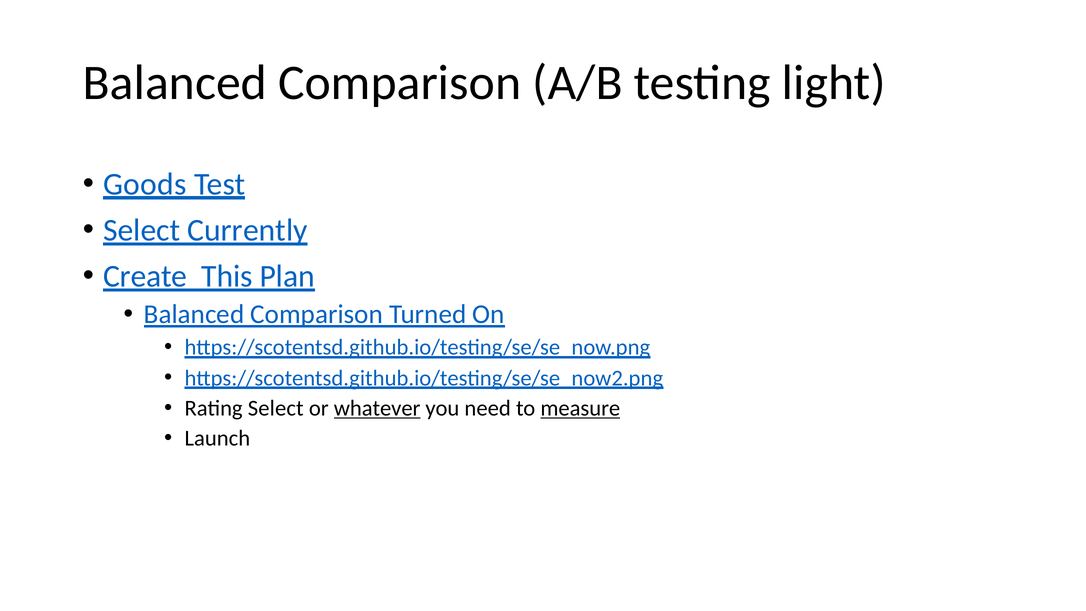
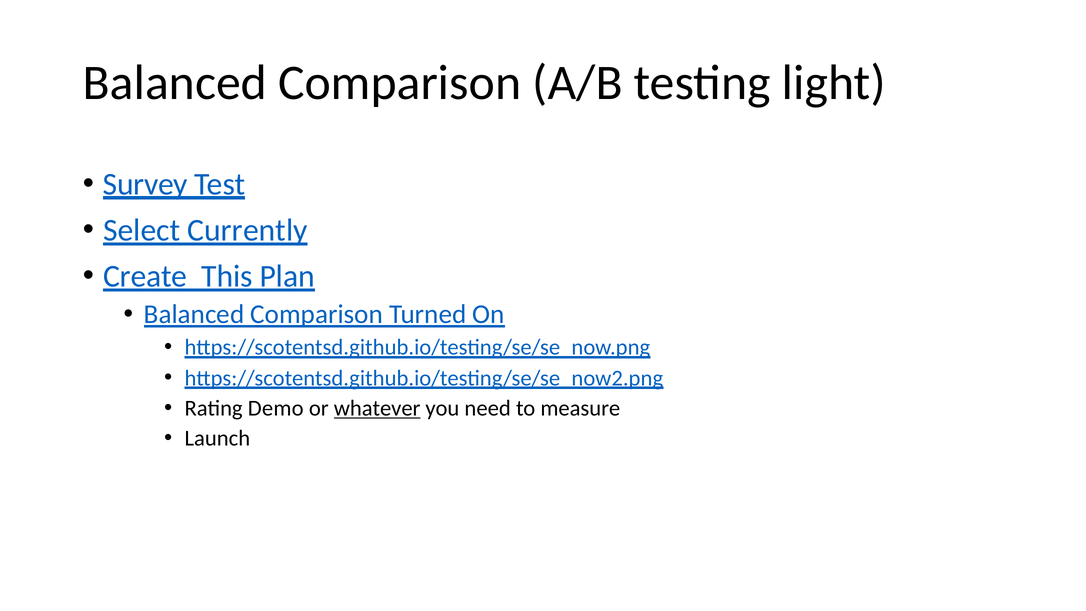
Goods: Goods -> Survey
Rating Select: Select -> Demo
measure underline: present -> none
